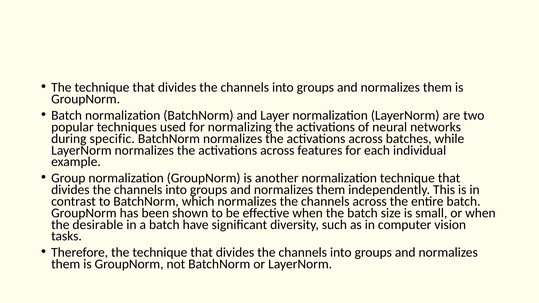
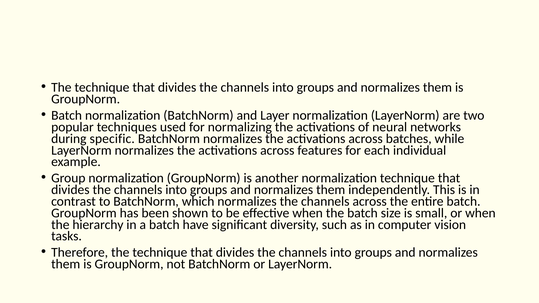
desirable: desirable -> hierarchy
